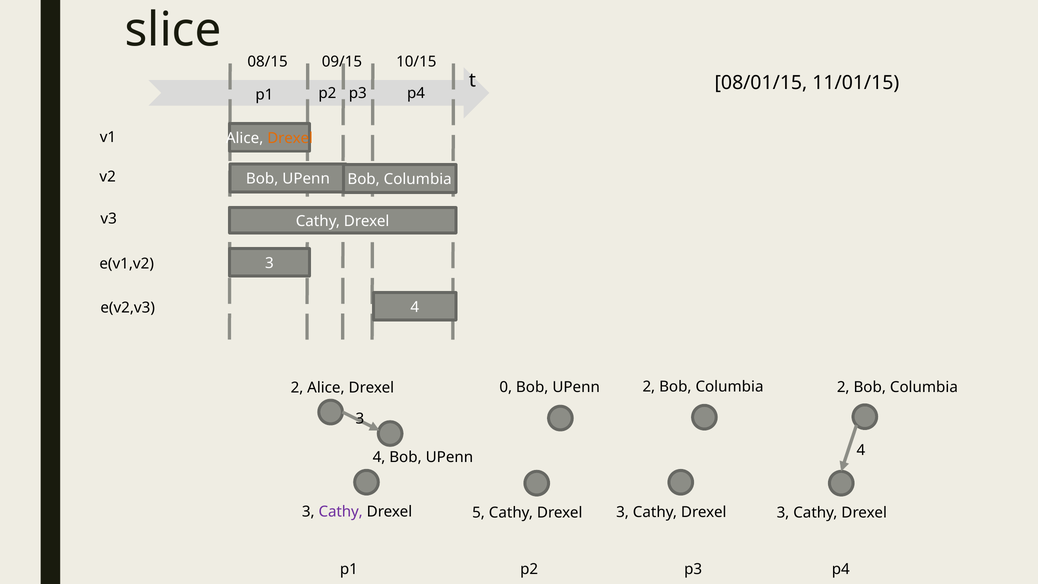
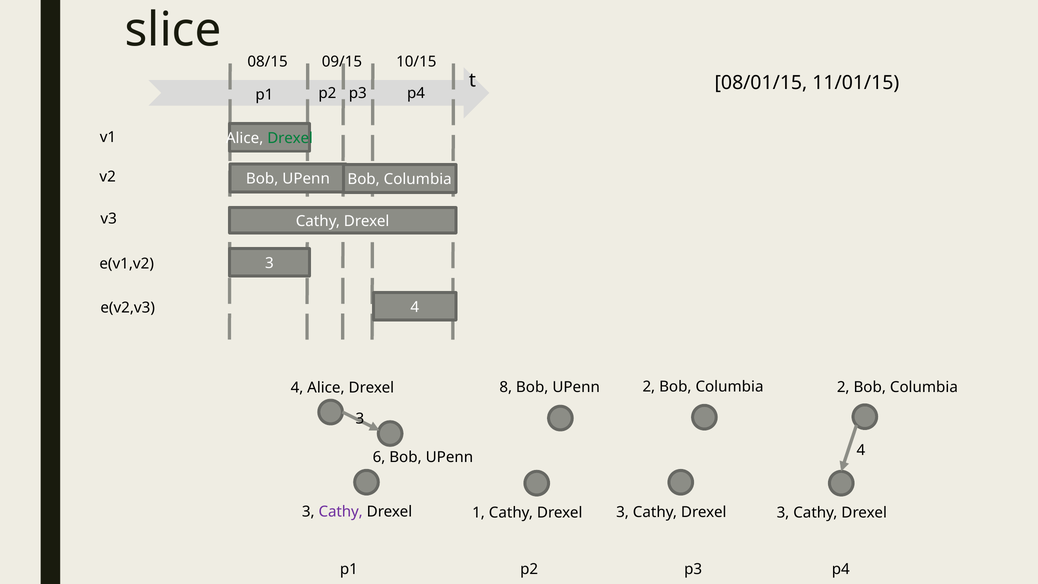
Drexel at (290, 138) colour: orange -> green
0: 0 -> 8
2 at (297, 388): 2 -> 4
4 at (379, 457): 4 -> 6
5: 5 -> 1
